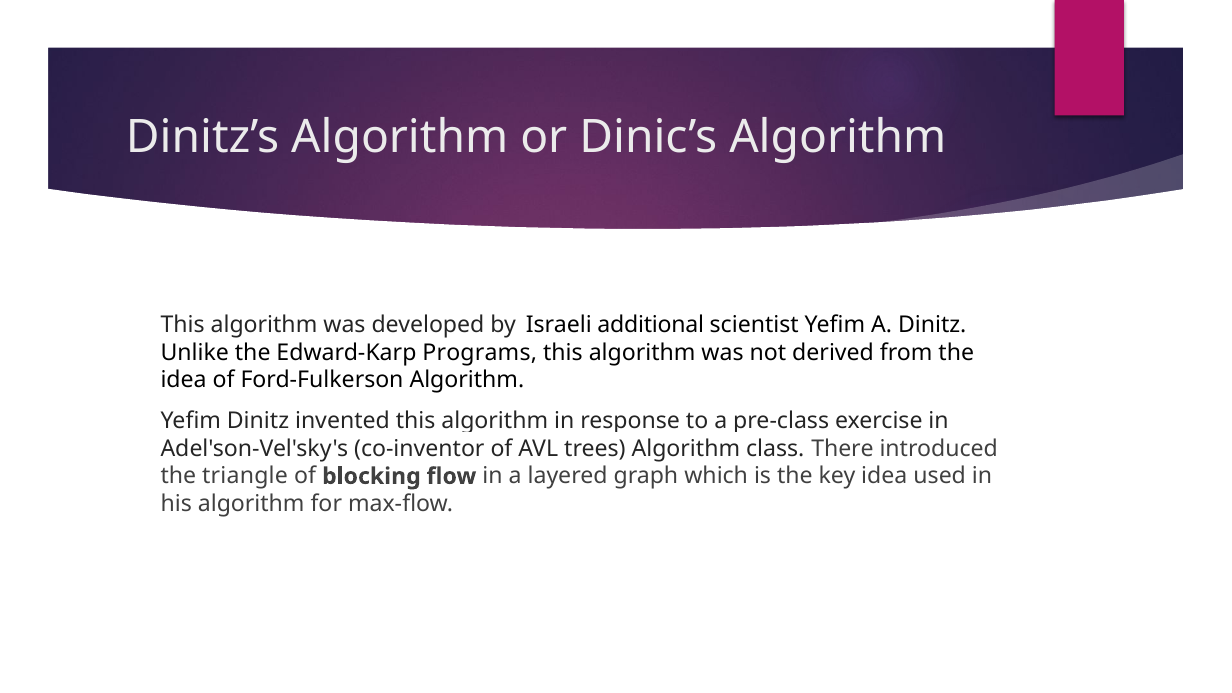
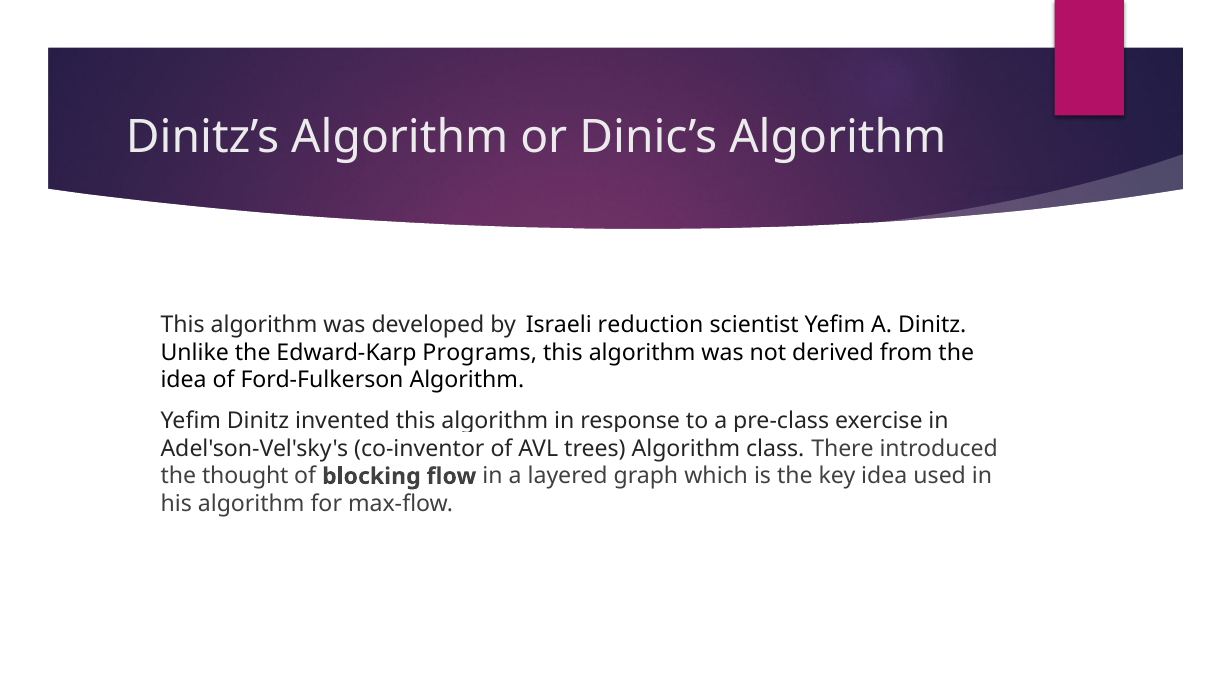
additional: additional -> reduction
triangle: triangle -> thought
